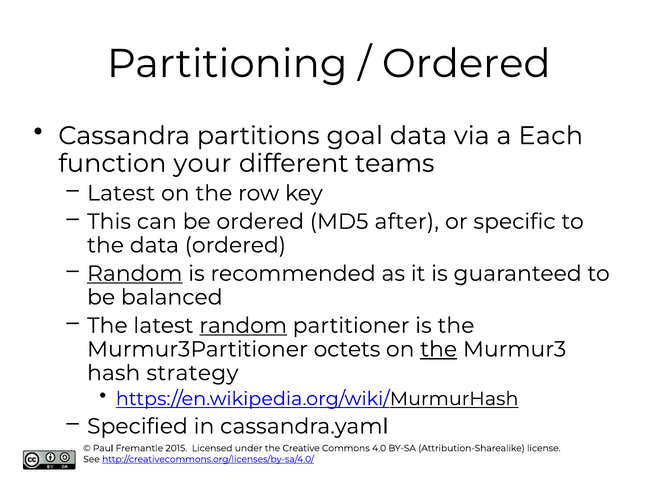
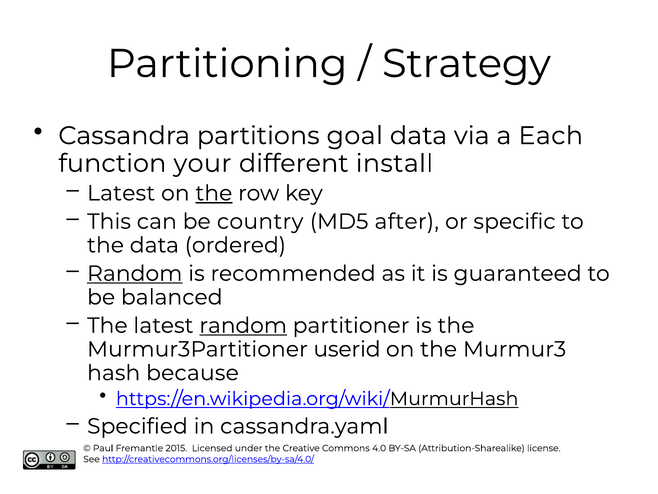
Ordered at (466, 64): Ordered -> Strategy
teams: teams -> install
the at (214, 193) underline: none -> present
be ordered: ordered -> country
octets: octets -> userid
the at (439, 349) underline: present -> none
strategy: strategy -> because
